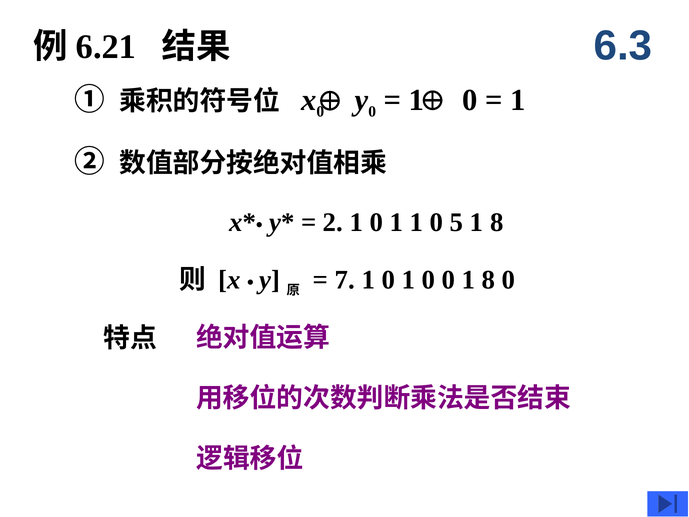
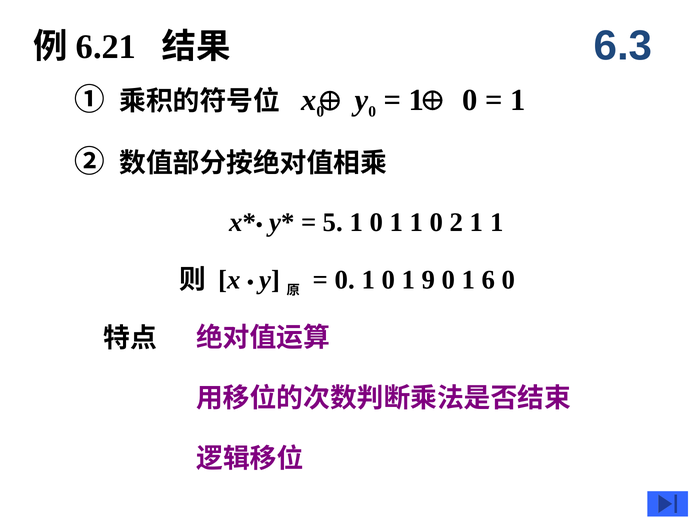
2: 2 -> 5
5: 5 -> 2
8 at (497, 222): 8 -> 1
7 at (345, 280): 7 -> 0
0 1 0: 0 -> 9
0 1 8: 8 -> 6
